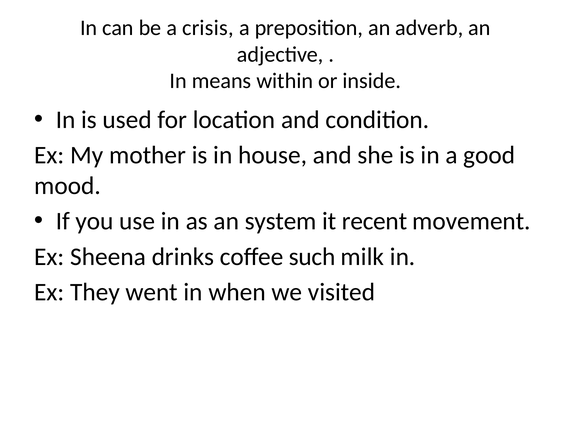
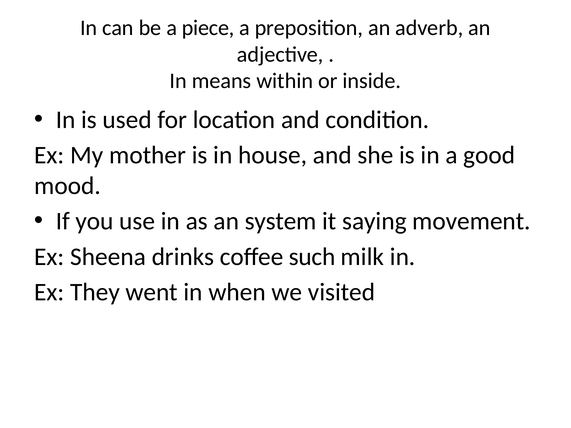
crisis: crisis -> piece
recent: recent -> saying
